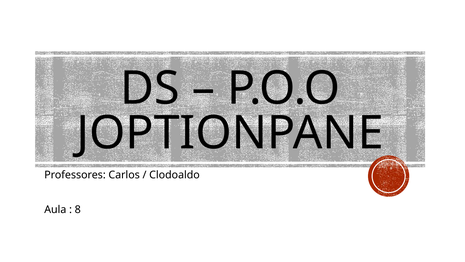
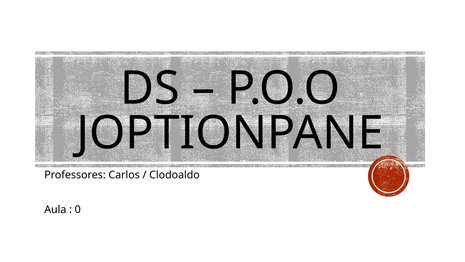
8: 8 -> 0
